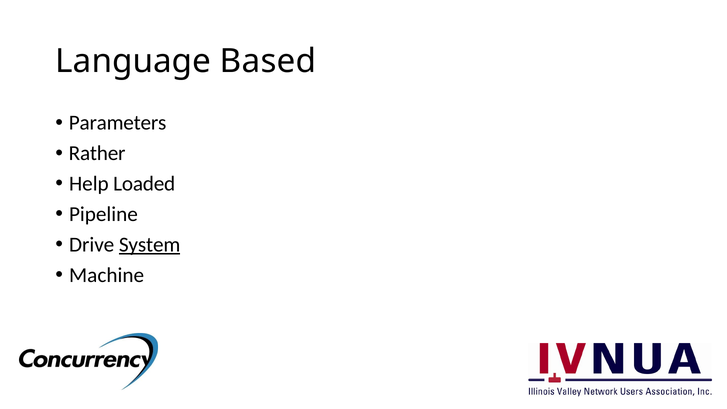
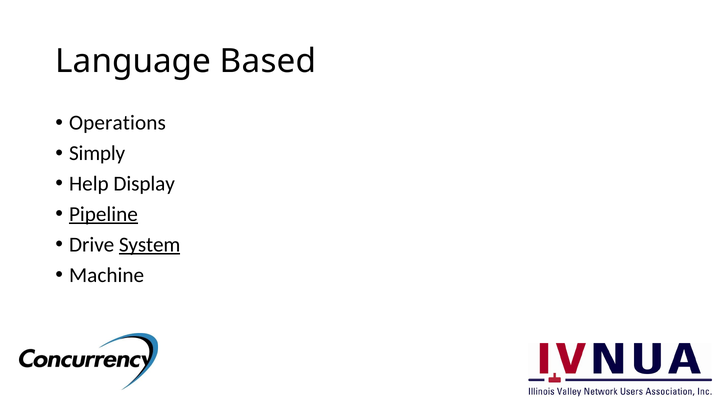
Parameters: Parameters -> Operations
Rather: Rather -> Simply
Loaded: Loaded -> Display
Pipeline underline: none -> present
